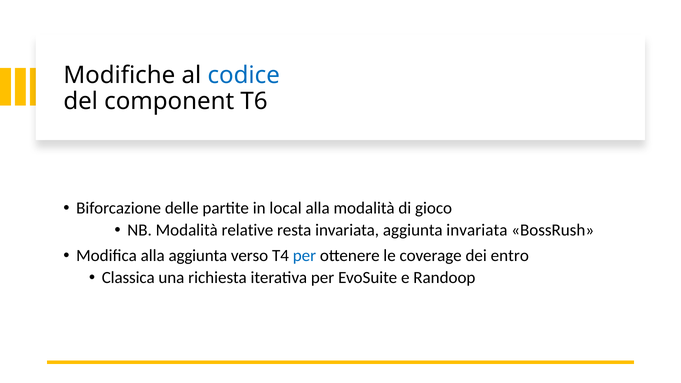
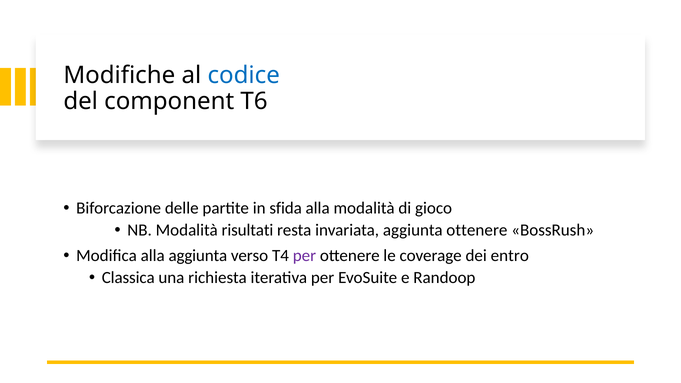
local: local -> sfida
relative: relative -> risultati
aggiunta invariata: invariata -> ottenere
per at (304, 256) colour: blue -> purple
